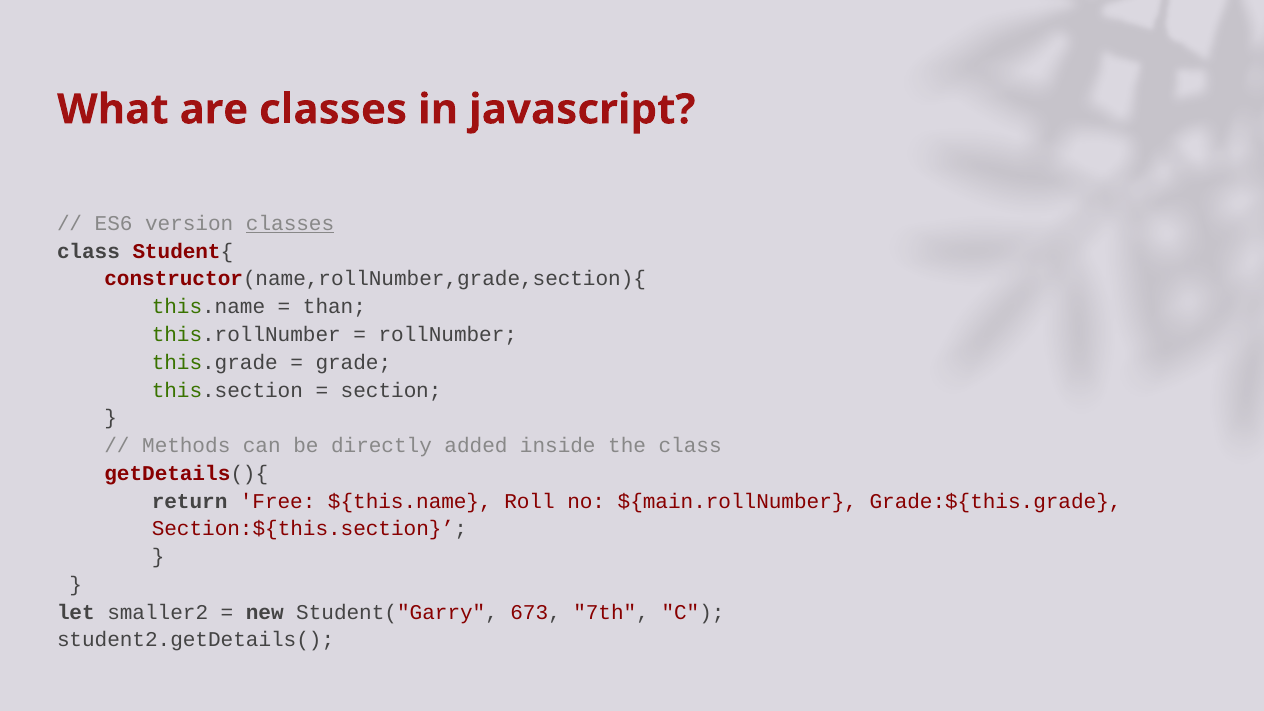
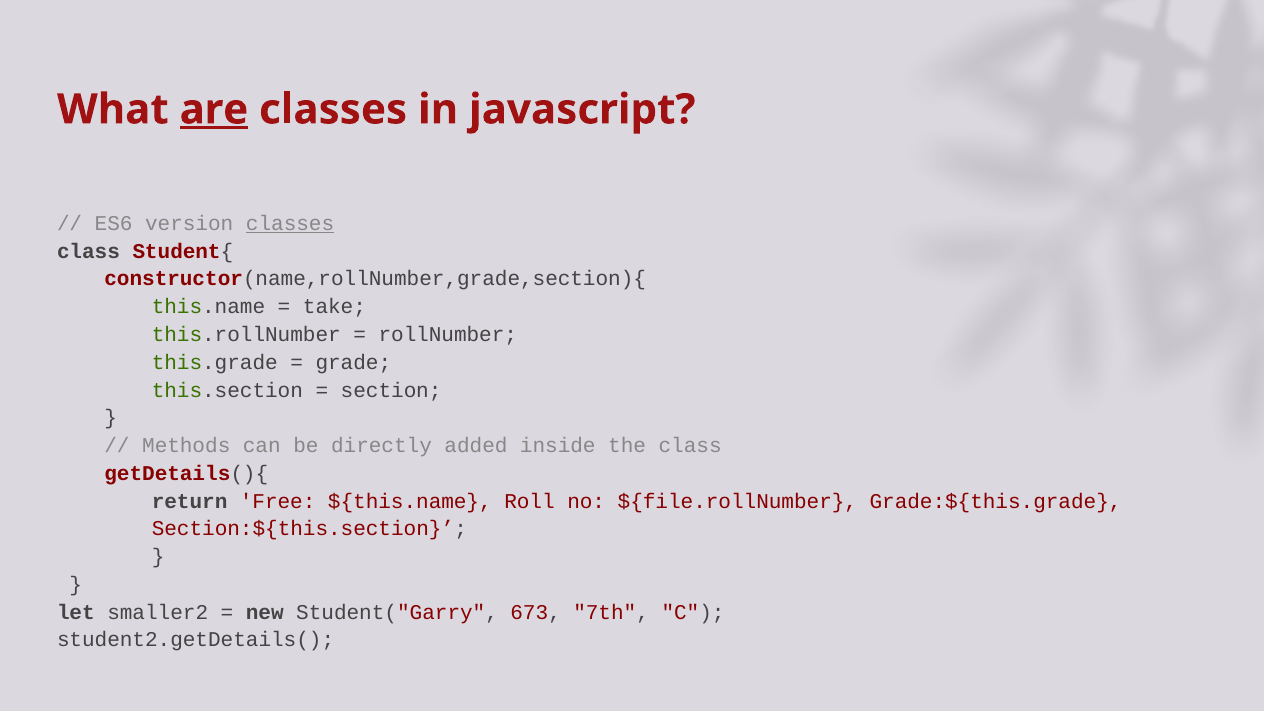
are underline: none -> present
than: than -> take
${main.rollNumber: ${main.rollNumber -> ${file.rollNumber
